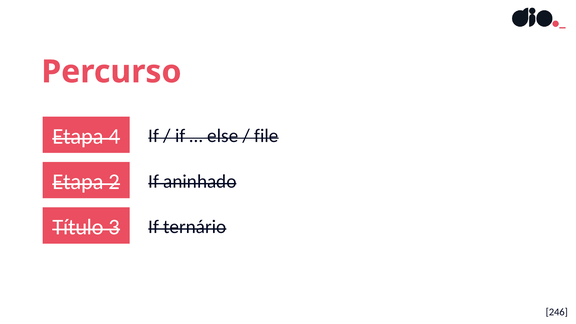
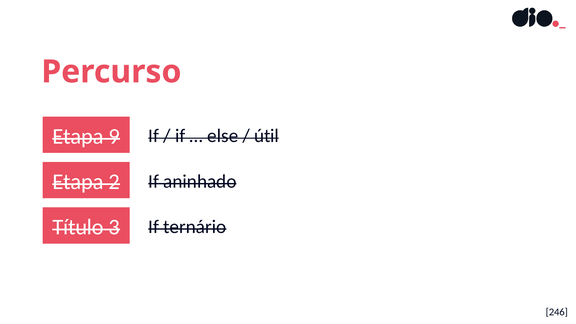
4: 4 -> 9
file: file -> útil
